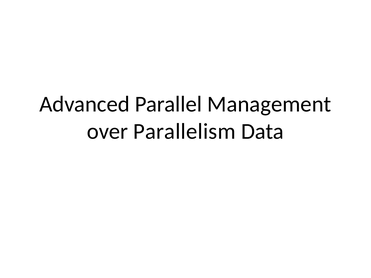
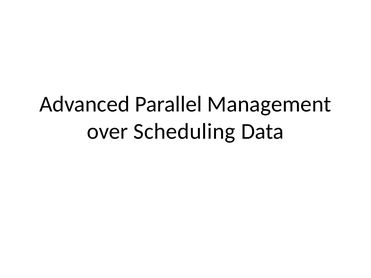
Parallelism: Parallelism -> Scheduling
